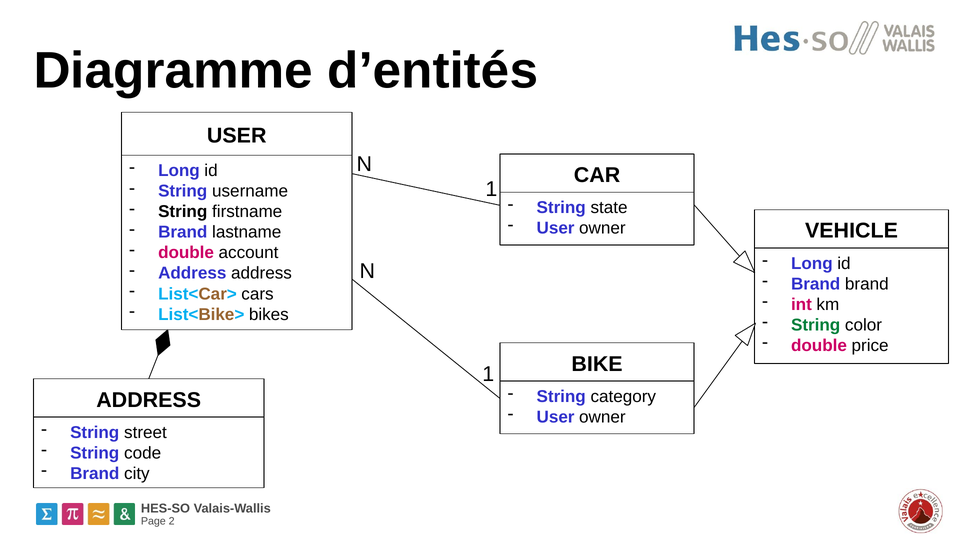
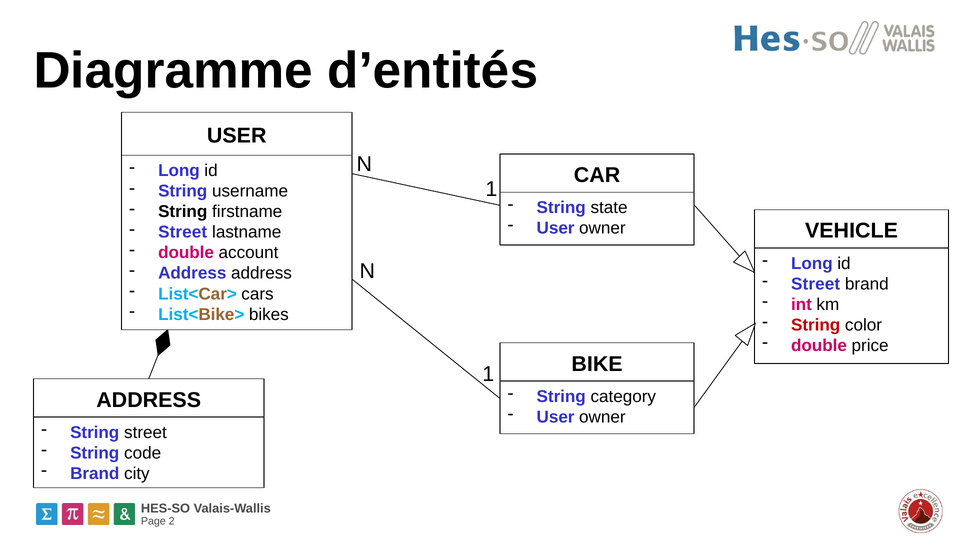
Brand at (183, 232): Brand -> Street
Brand at (816, 284): Brand -> Street
String at (816, 325) colour: green -> red
